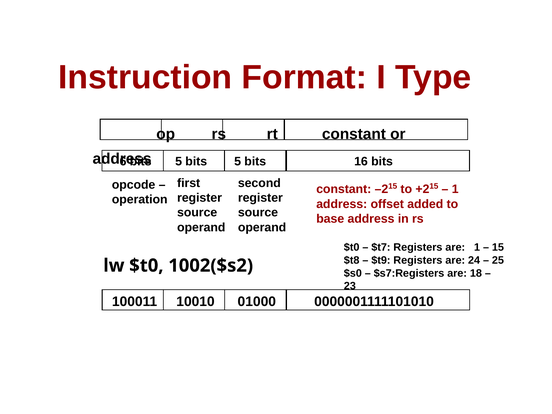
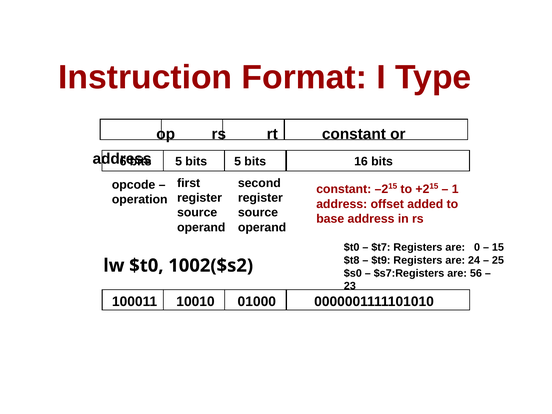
are 1: 1 -> 0
18: 18 -> 56
